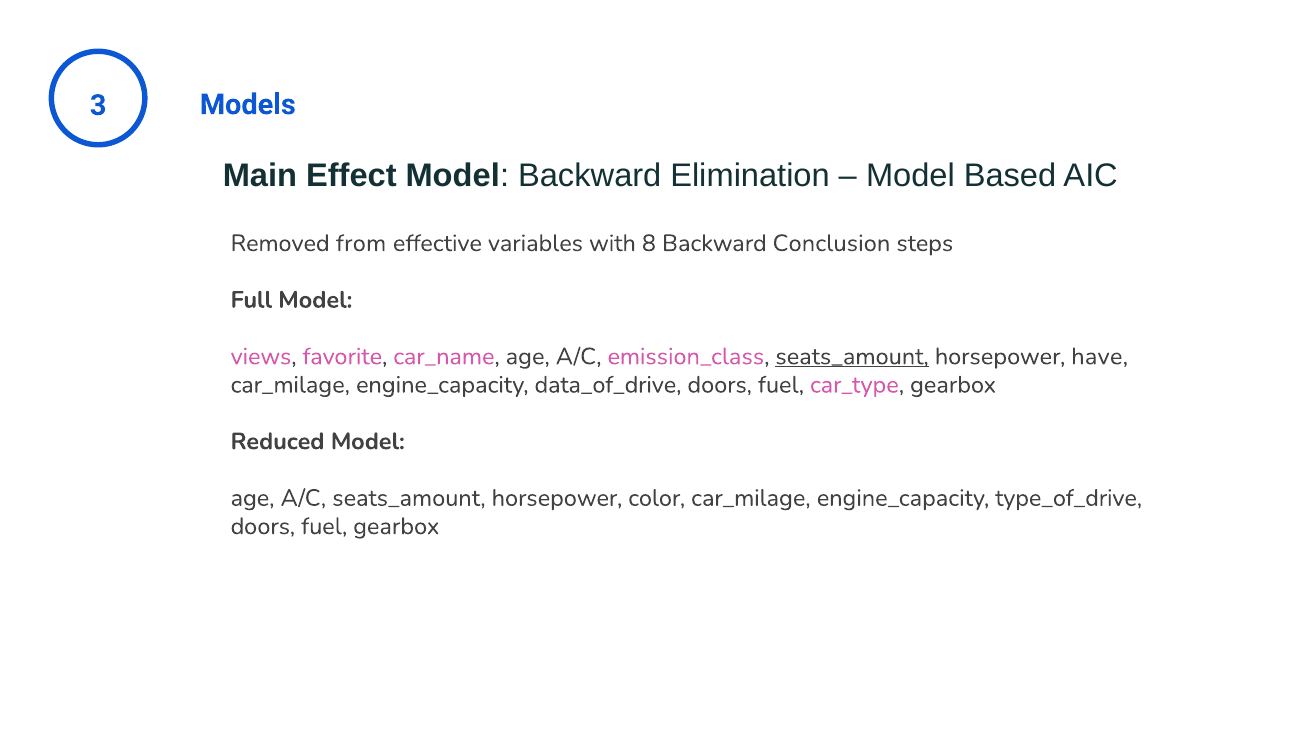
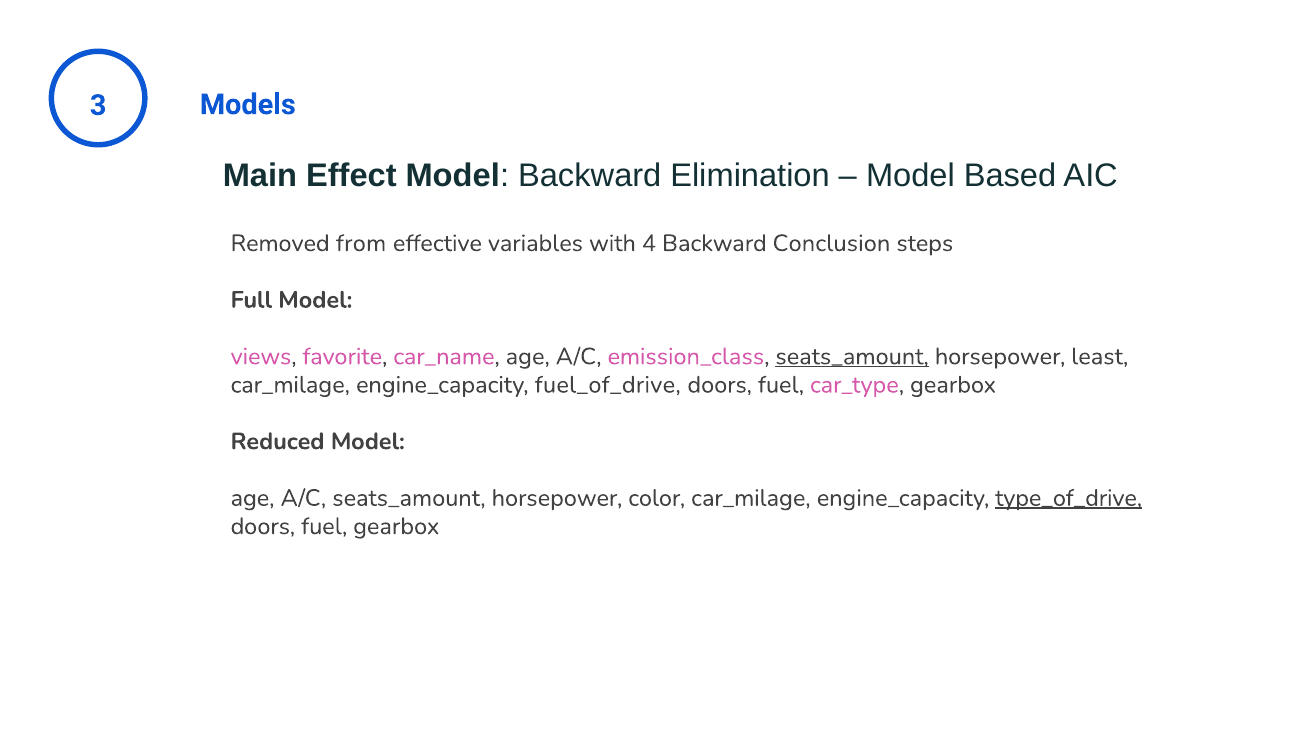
8: 8 -> 4
have: have -> least
data_of_drive: data_of_drive -> fuel_of_drive
type_of_drive underline: none -> present
